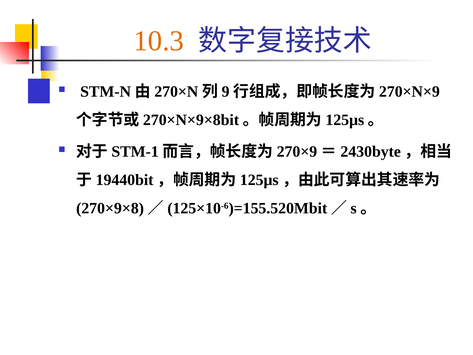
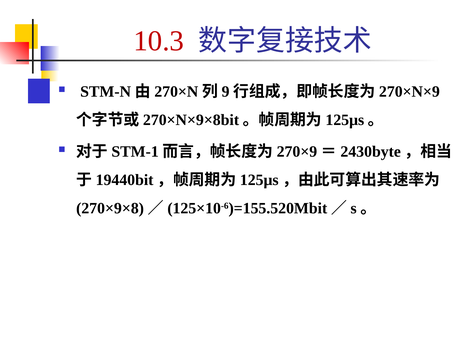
10.3 colour: orange -> red
